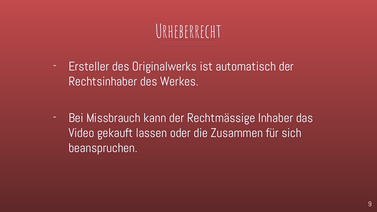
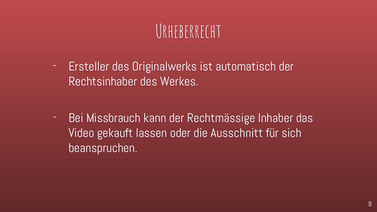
Zusammen: Zusammen -> Ausschnitt
